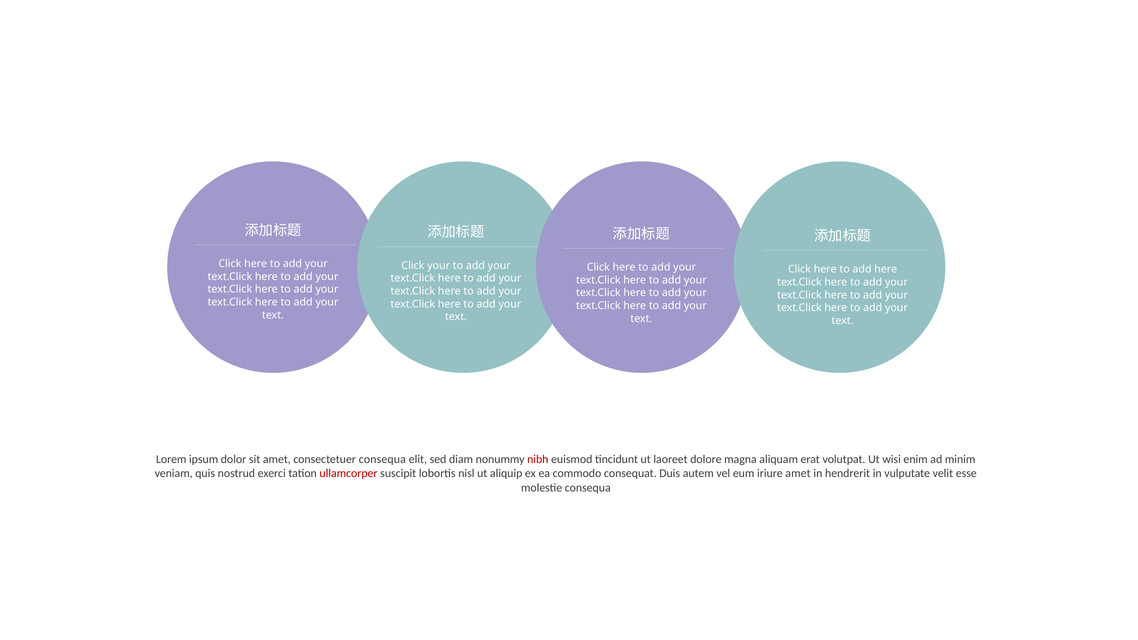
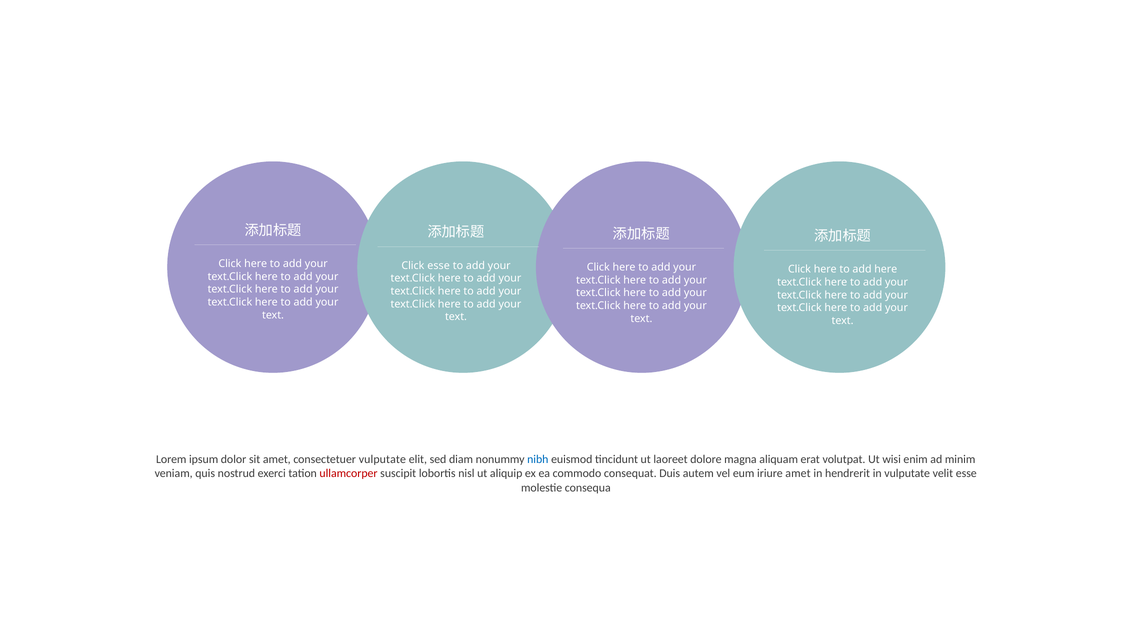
Click your: your -> esse
consectetuer consequa: consequa -> vulputate
nibh colour: red -> blue
